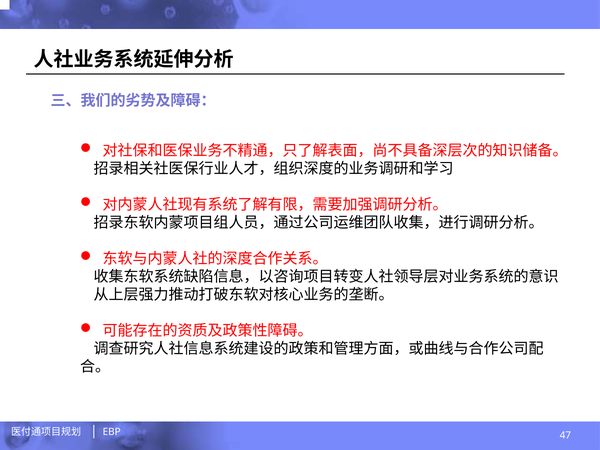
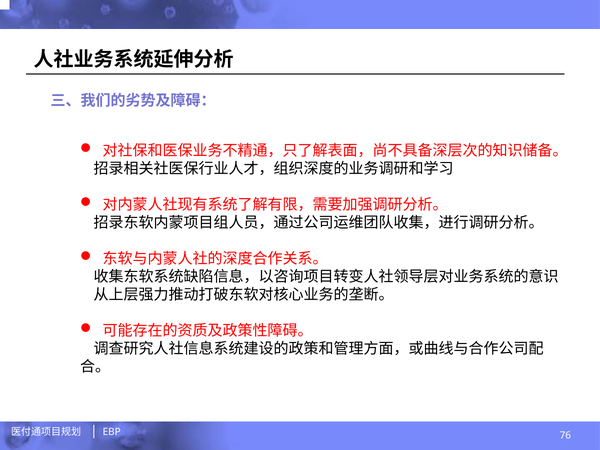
47: 47 -> 76
